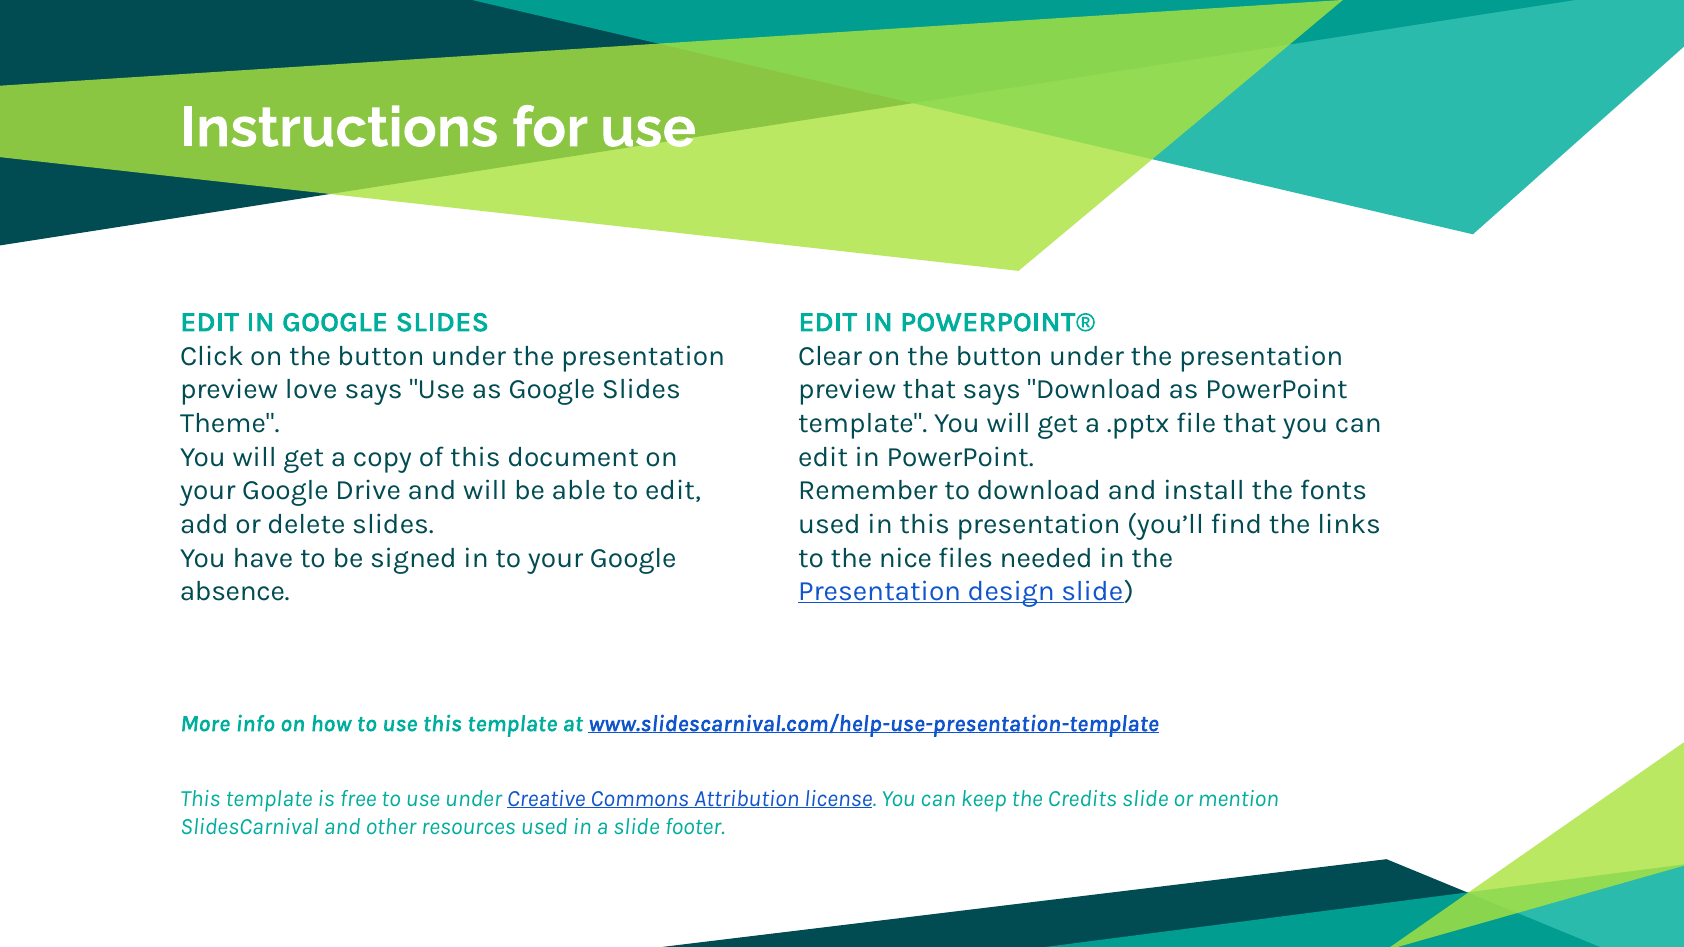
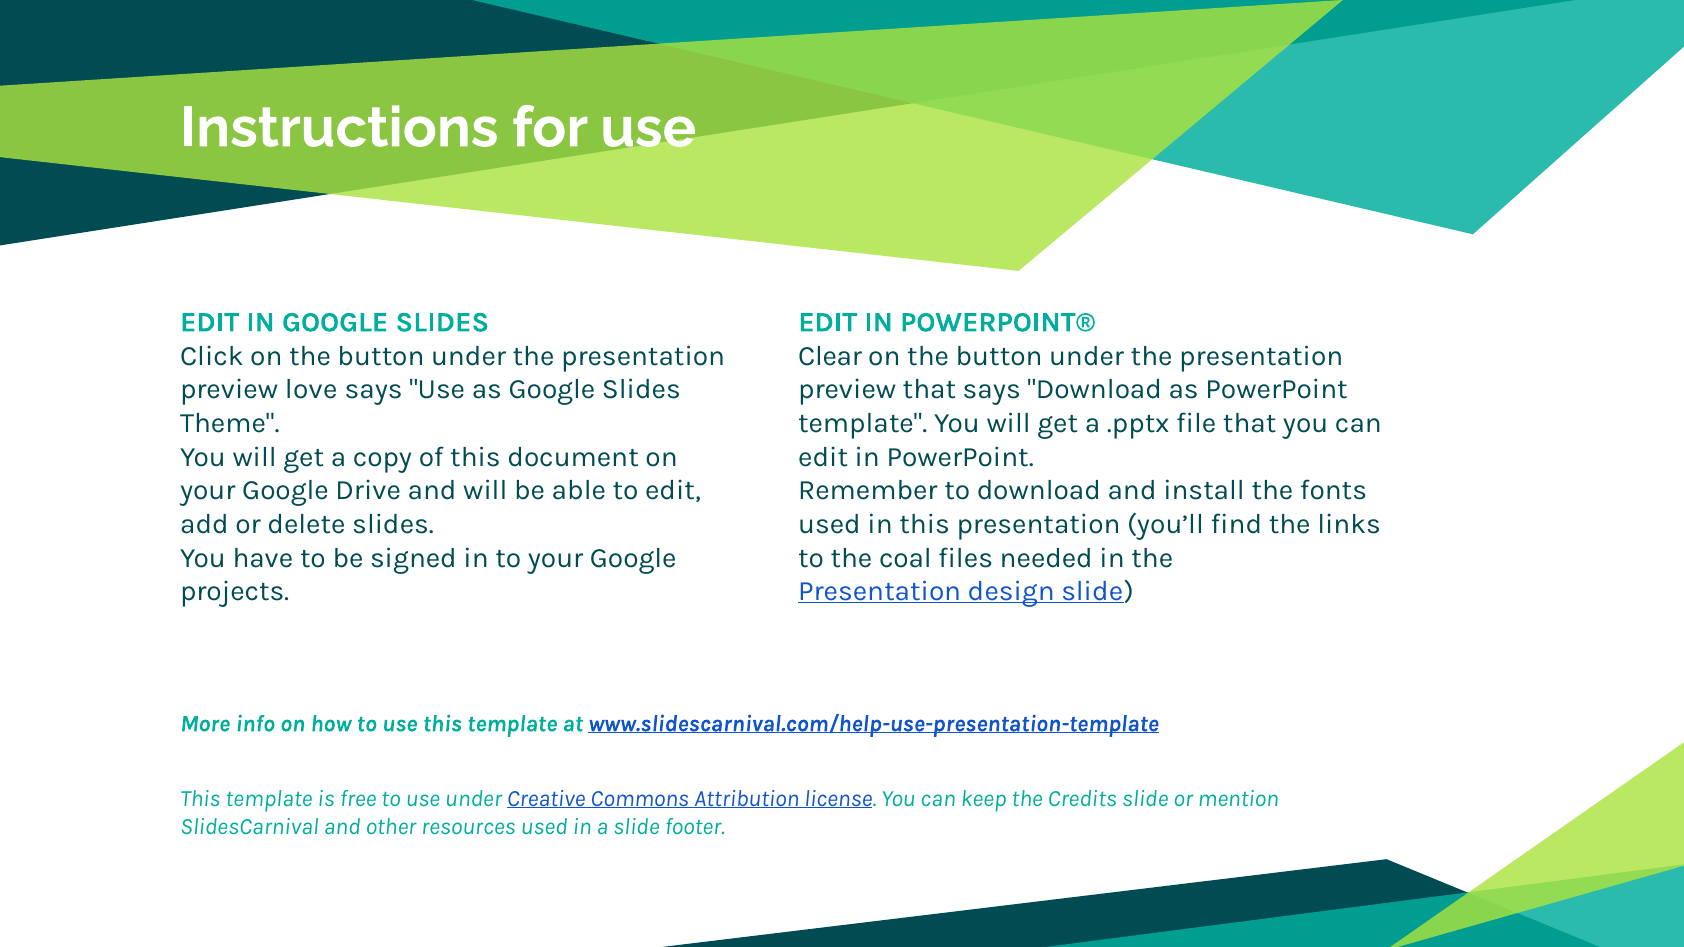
nice: nice -> coal
absence: absence -> projects
